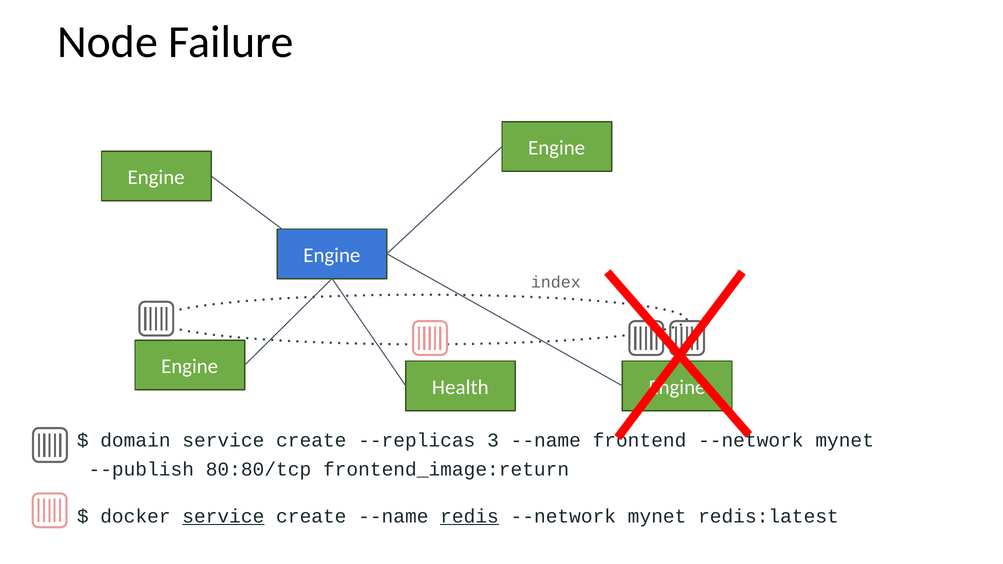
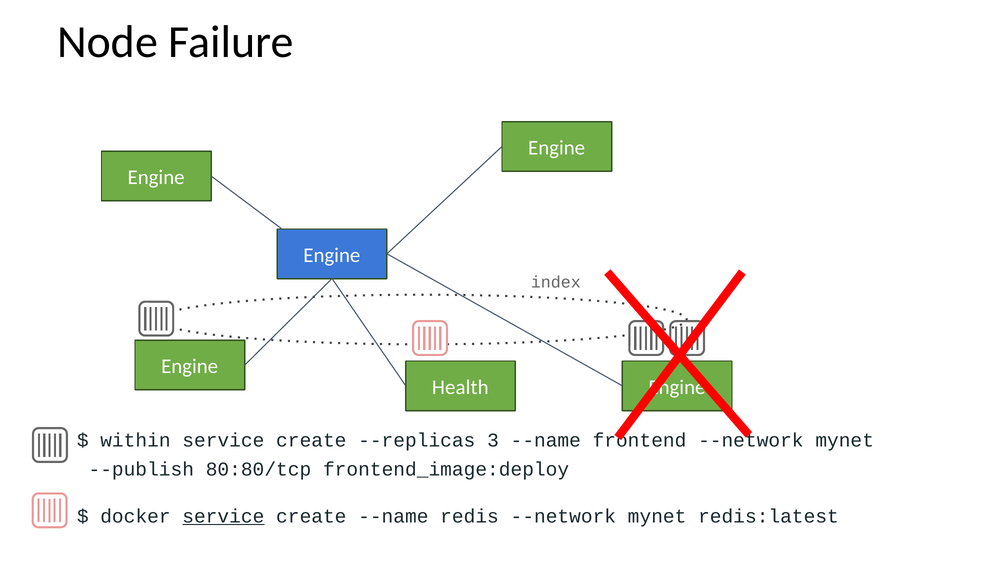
domain: domain -> within
frontend_image:return: frontend_image:return -> frontend_image:deploy
redis underline: present -> none
